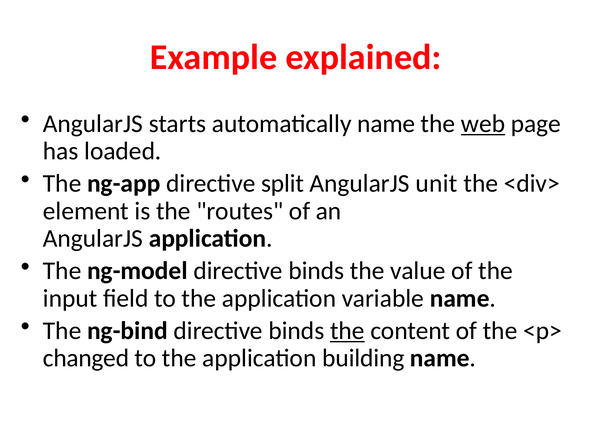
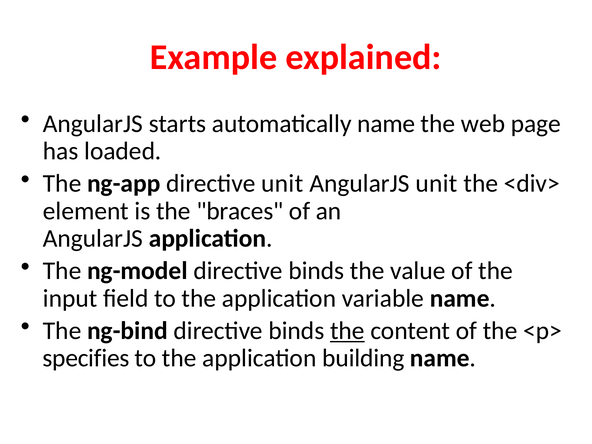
web underline: present -> none
directive split: split -> unit
routes: routes -> braces
changed: changed -> specifies
